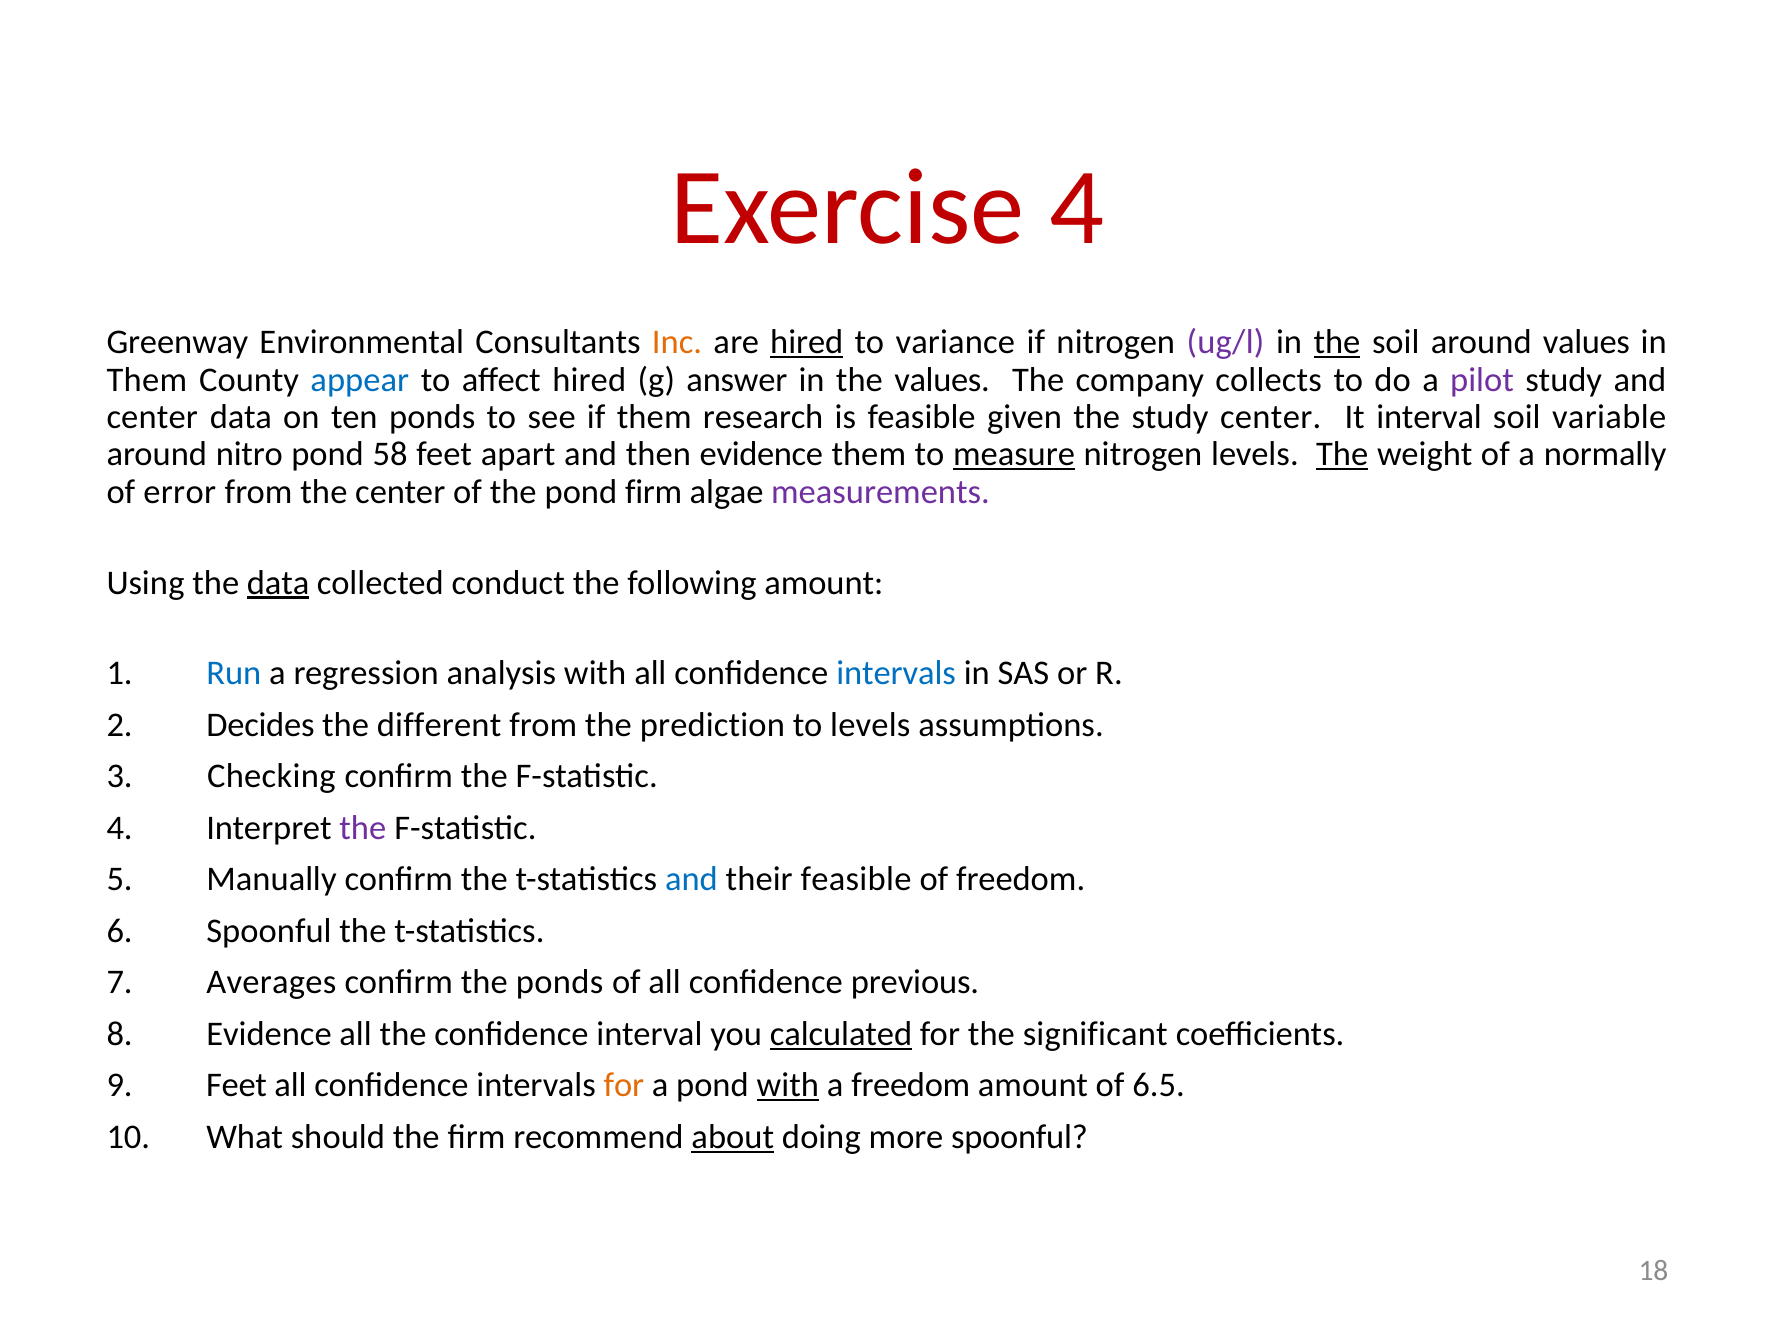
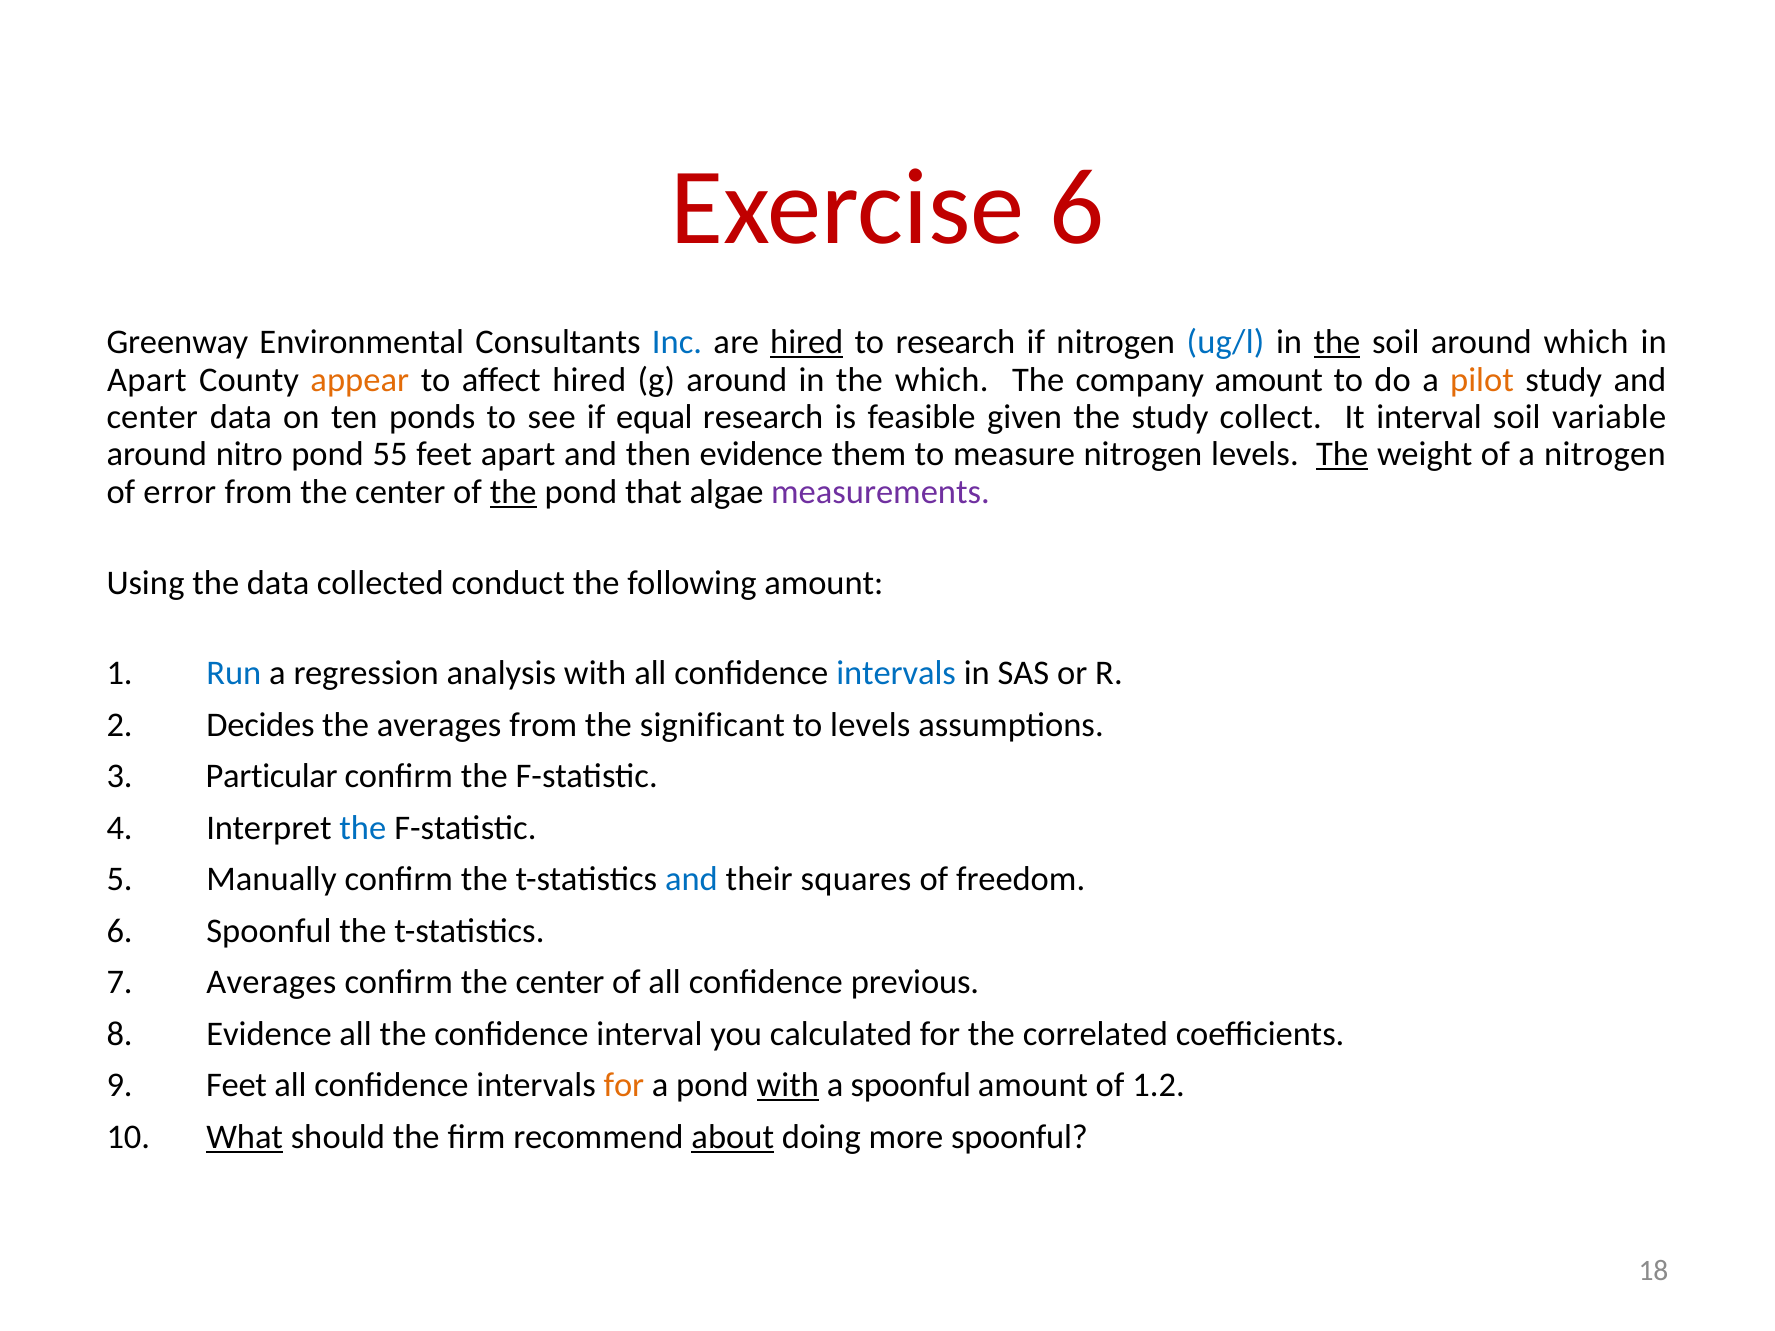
Exercise 4: 4 -> 6
Inc colour: orange -> blue
to variance: variance -> research
ug/l colour: purple -> blue
around values: values -> which
Them at (147, 380): Them -> Apart
appear colour: blue -> orange
g answer: answer -> around
the values: values -> which
company collects: collects -> amount
pilot colour: purple -> orange
if them: them -> equal
study center: center -> collect
58: 58 -> 55
measure underline: present -> none
a normally: normally -> nitrogen
the at (513, 492) underline: none -> present
pond firm: firm -> that
data at (278, 583) underline: present -> none
the different: different -> averages
prediction: prediction -> significant
Checking: Checking -> Particular
the at (363, 828) colour: purple -> blue
their feasible: feasible -> squares
confirm the ponds: ponds -> center
calculated underline: present -> none
significant: significant -> correlated
a freedom: freedom -> spoonful
6.5: 6.5 -> 1.2
What underline: none -> present
